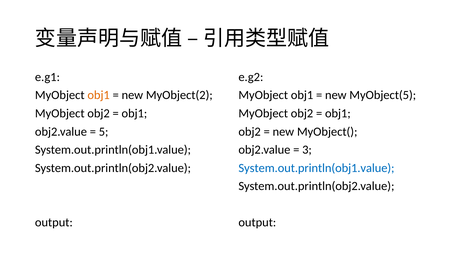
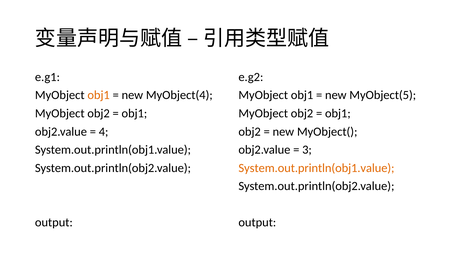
MyObject(2: MyObject(2 -> MyObject(4
5: 5 -> 4
System.out.println(obj1.value at (316, 168) colour: blue -> orange
